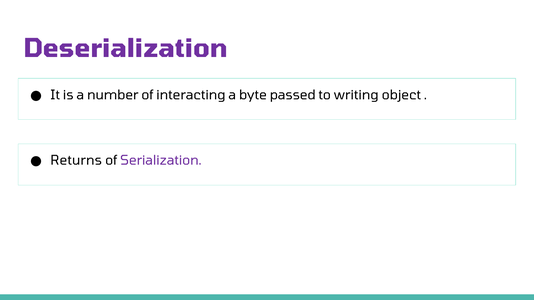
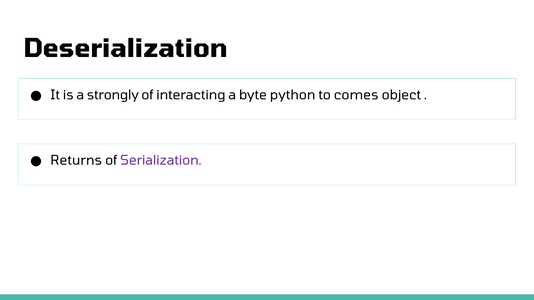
Deserialization colour: purple -> black
number: number -> strongly
passed: passed -> python
writing: writing -> comes
